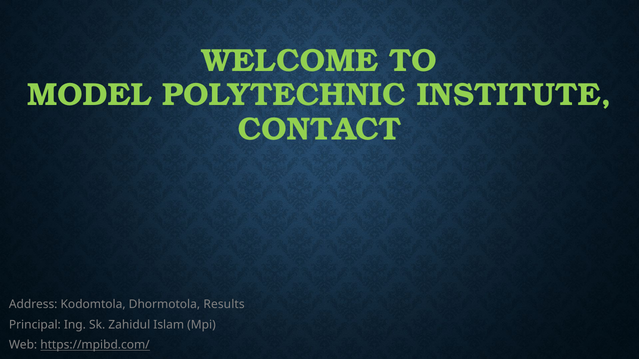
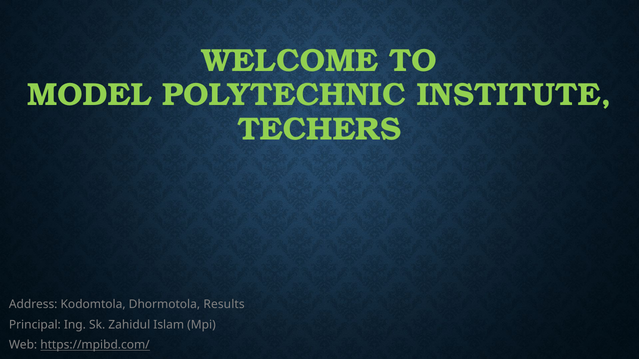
CONTACT: CONTACT -> TECHERS
